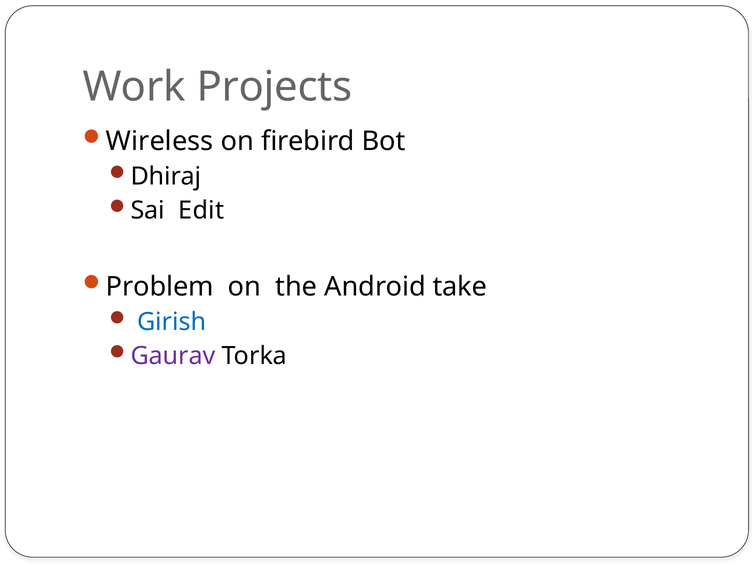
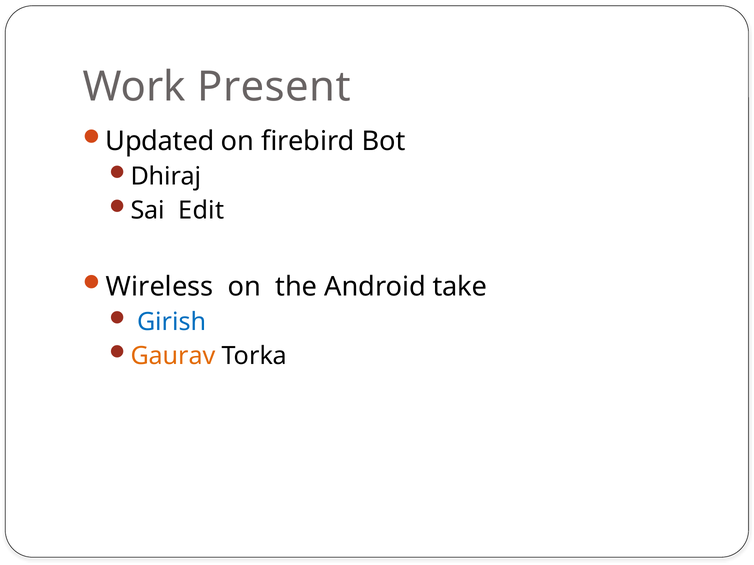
Projects: Projects -> Present
Wireless: Wireless -> Updated
Problem: Problem -> Wireless
Gaurav colour: purple -> orange
